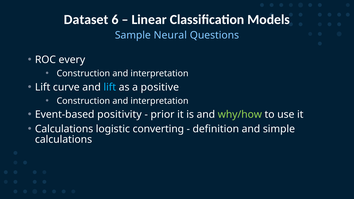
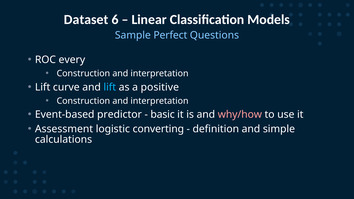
Neural: Neural -> Perfect
positivity: positivity -> predictor
prior: prior -> basic
why/how colour: light green -> pink
Calculations at (64, 129): Calculations -> Assessment
